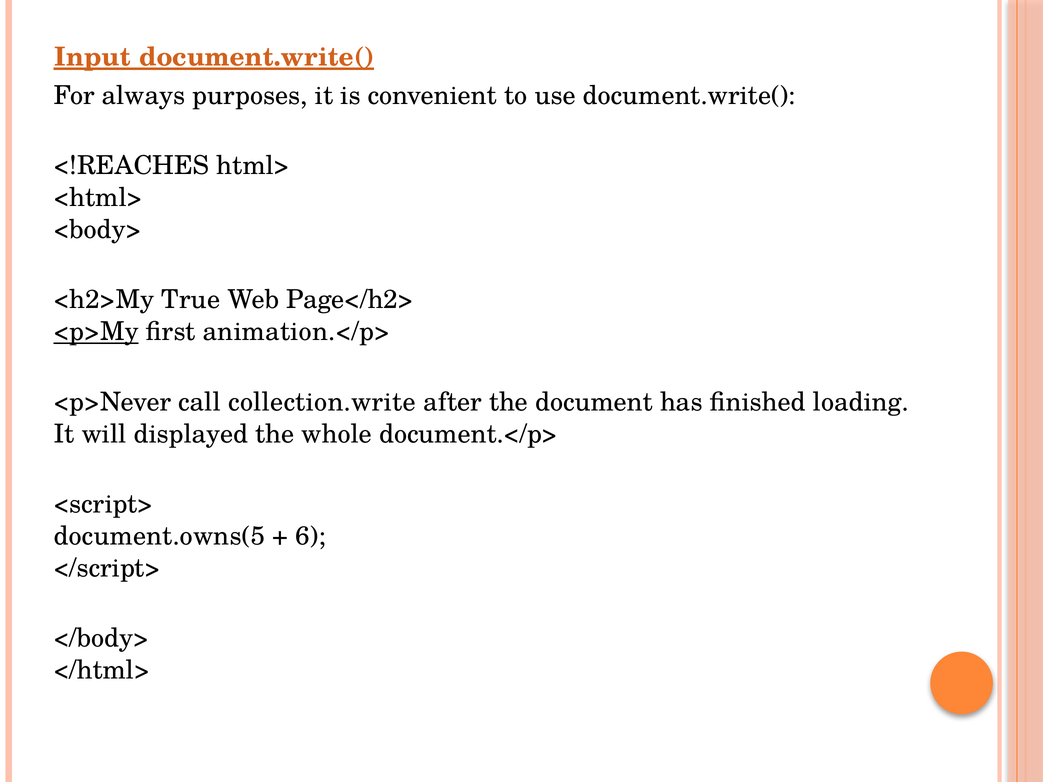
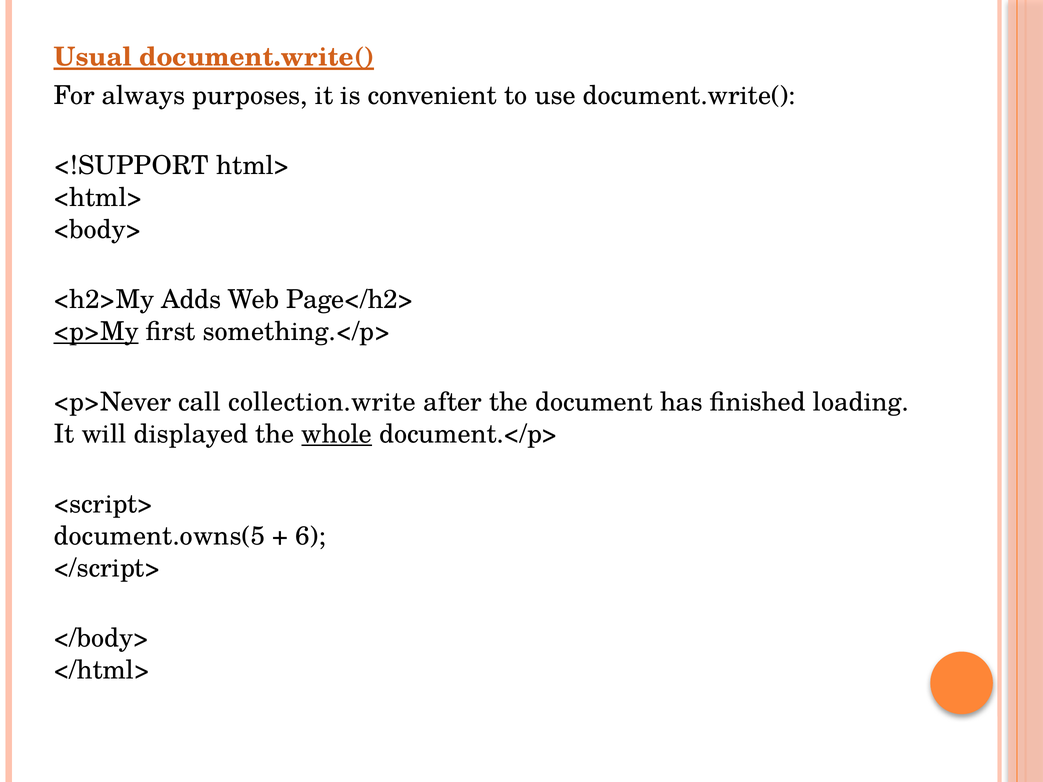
Input: Input -> Usual
<!REACHES: <!REACHES -> <!SUPPORT
True: True -> Adds
animation.</p>: animation.</p> -> something.</p>
whole underline: none -> present
